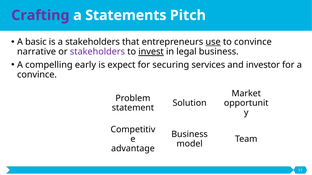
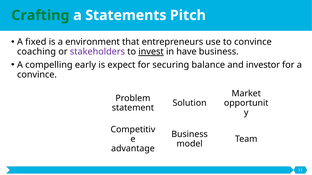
Crafting colour: purple -> green
basic: basic -> fixed
a stakeholders: stakeholders -> environment
use underline: present -> none
narrative: narrative -> coaching
legal: legal -> have
services: services -> balance
